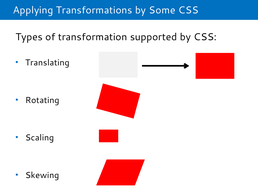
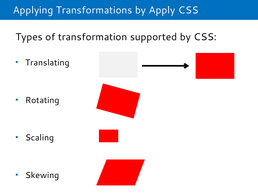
Some: Some -> Apply
